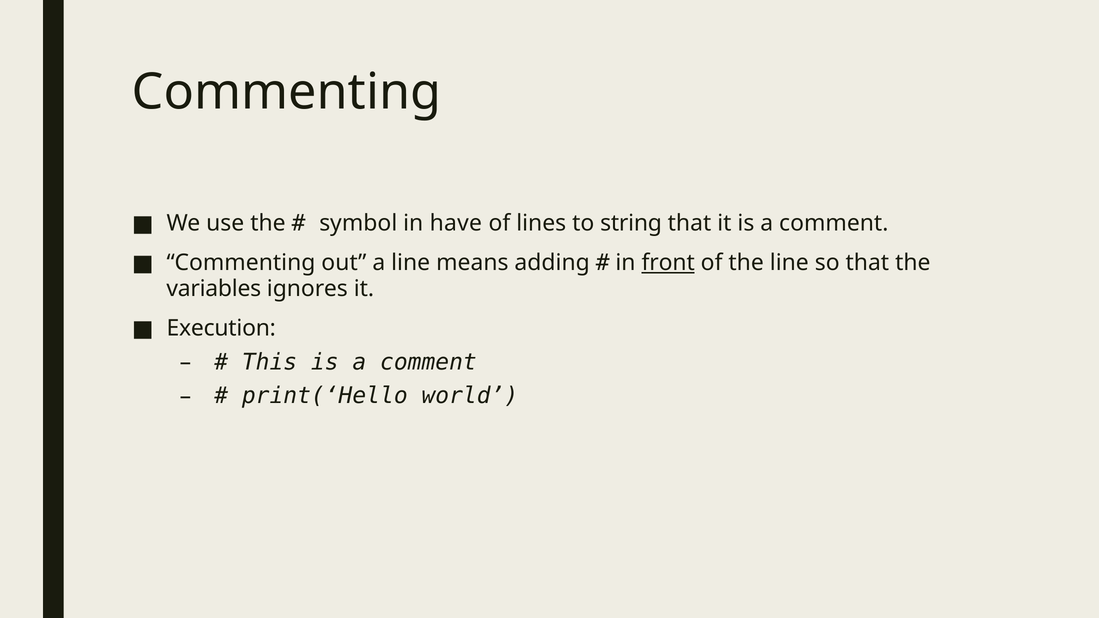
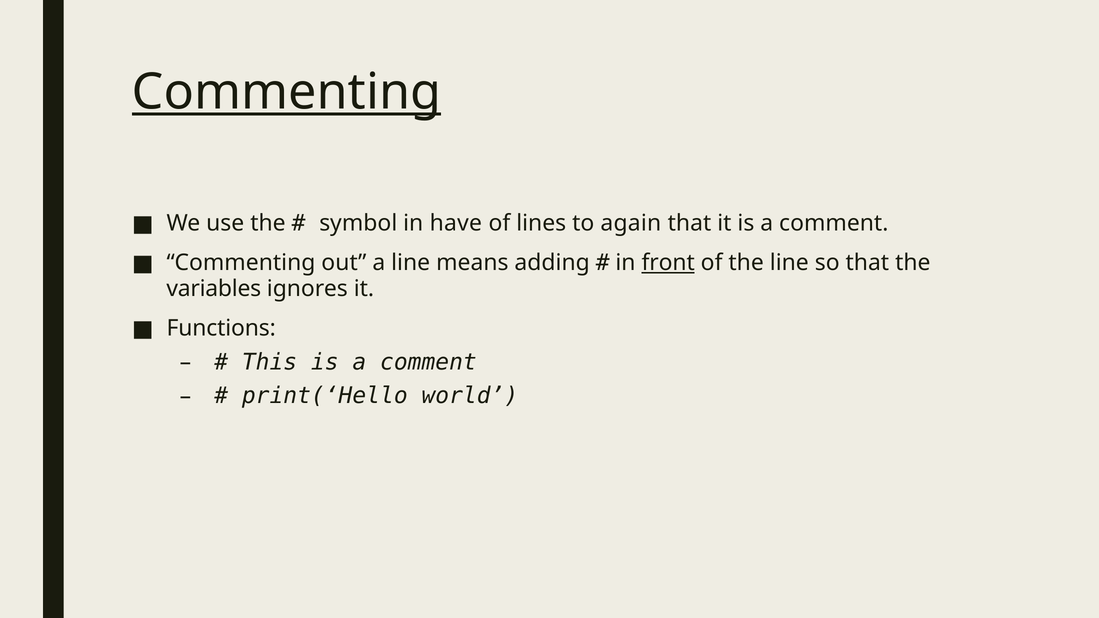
Commenting at (286, 92) underline: none -> present
string: string -> again
Execution: Execution -> Functions
